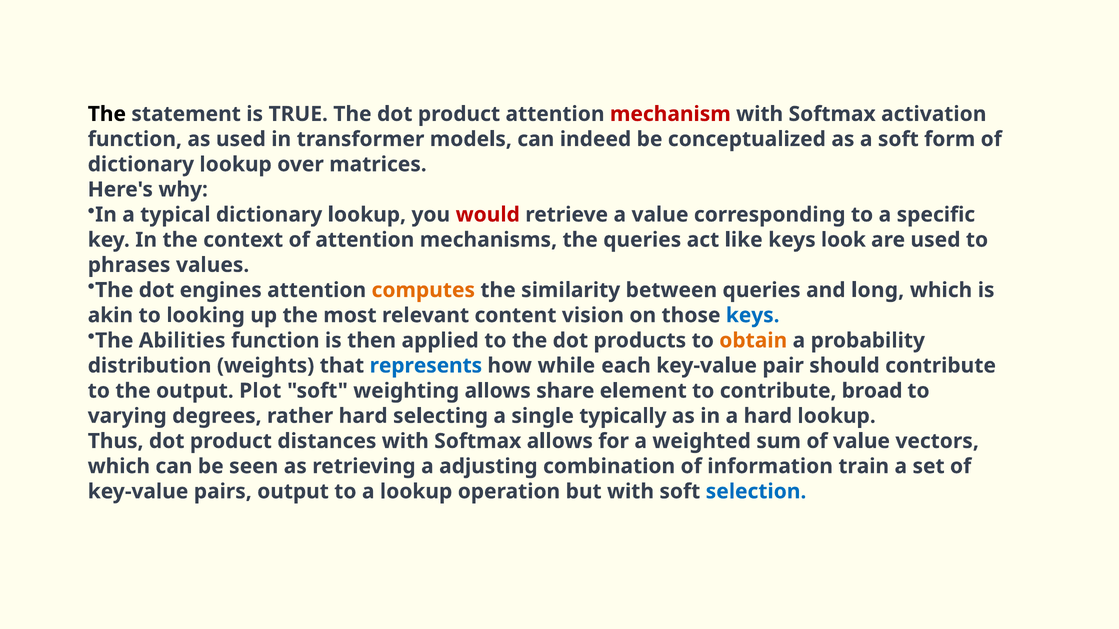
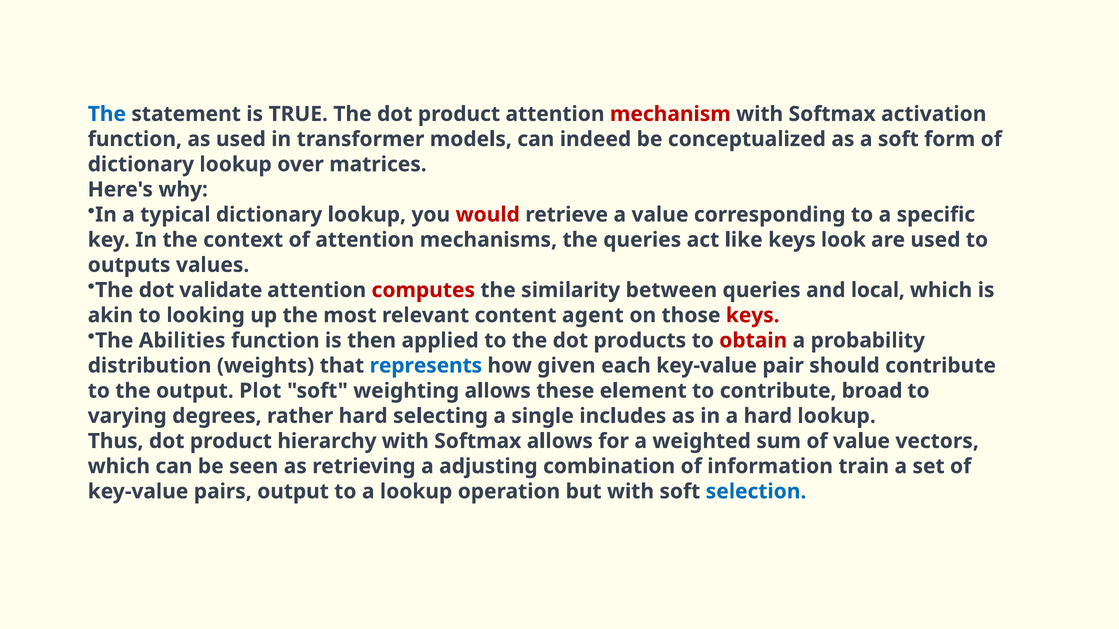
The at (107, 114) colour: black -> blue
phrases: phrases -> outputs
engines: engines -> validate
computes colour: orange -> red
long: long -> local
vision: vision -> agent
keys at (753, 316) colour: blue -> red
obtain colour: orange -> red
while: while -> given
share: share -> these
typically: typically -> includes
distances: distances -> hierarchy
